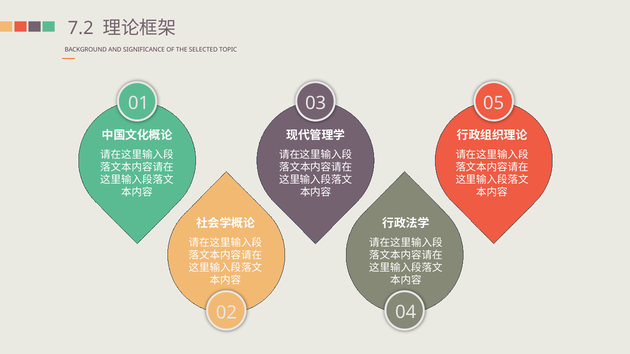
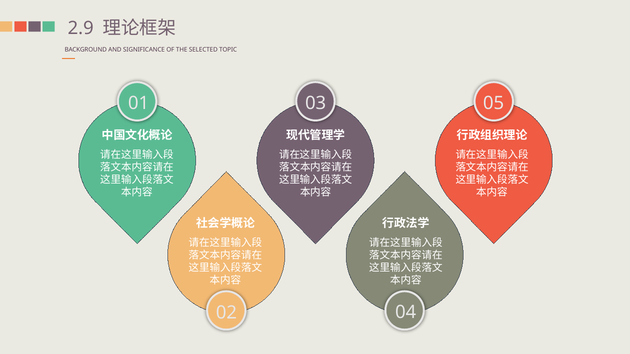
7.2: 7.2 -> 2.9
